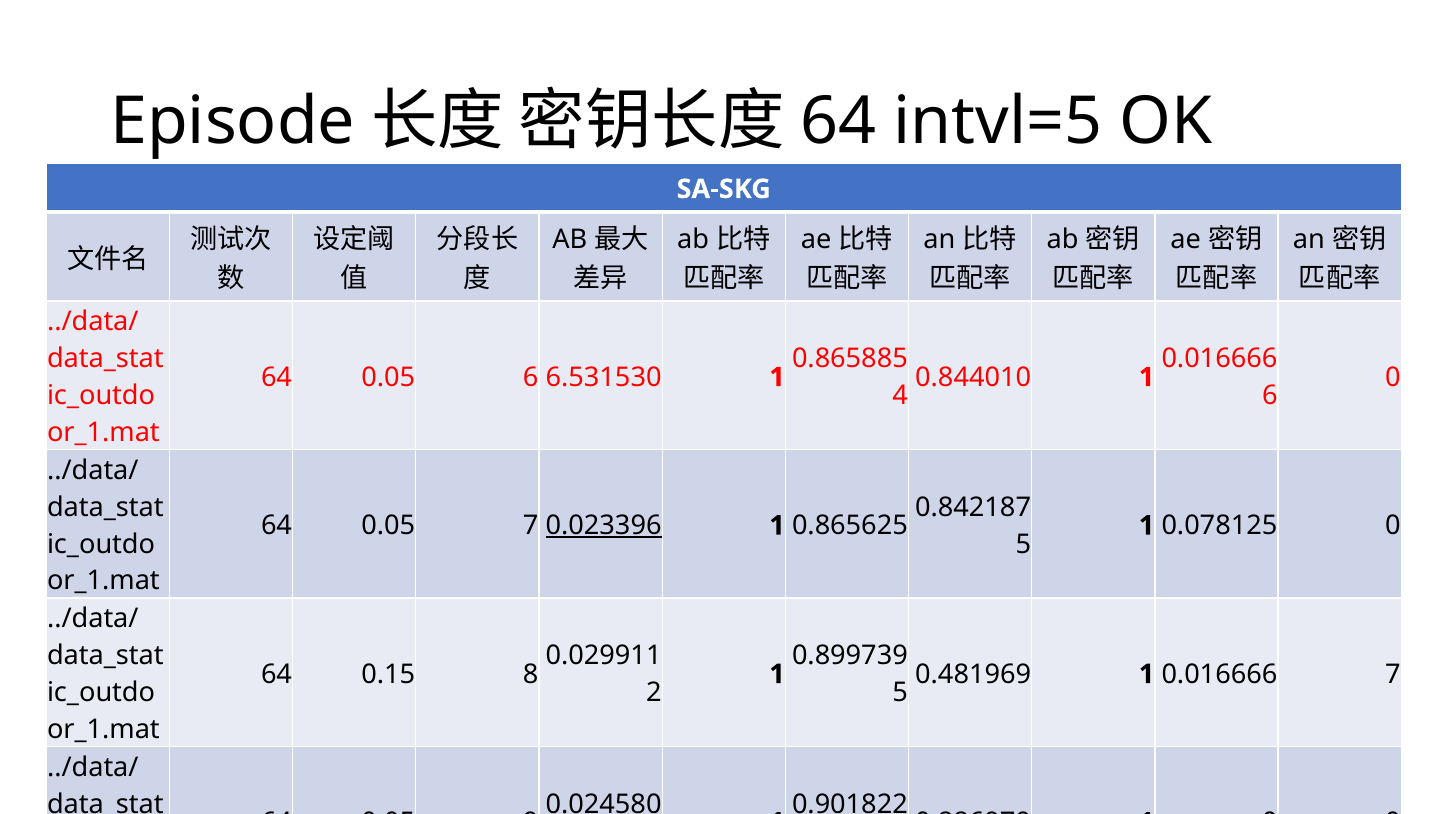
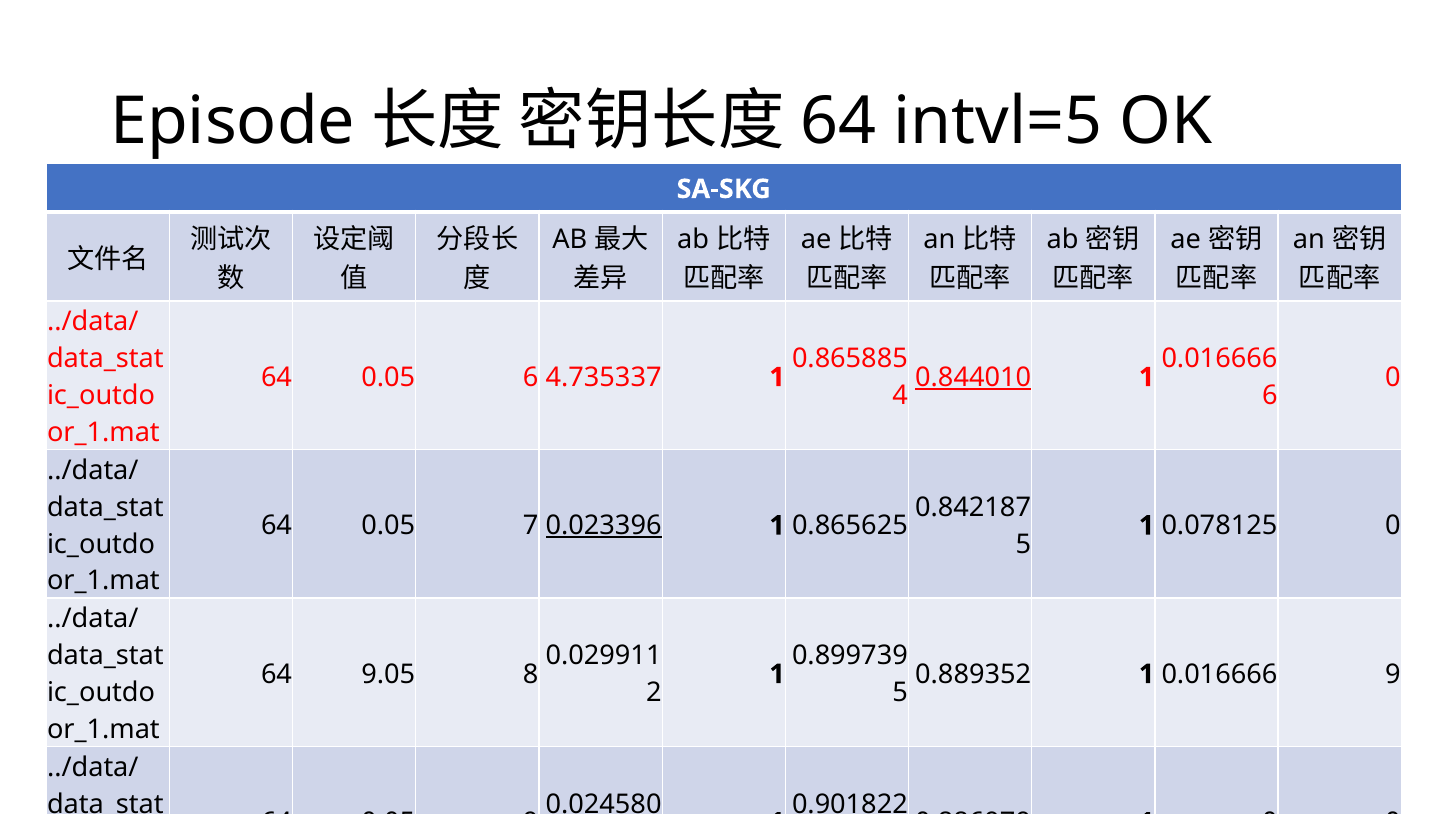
6.531530: 6.531530 -> 4.735337
0.844010 underline: none -> present
0.15: 0.15 -> 9.05
0.481969: 0.481969 -> 0.889352
0.016666 7: 7 -> 9
